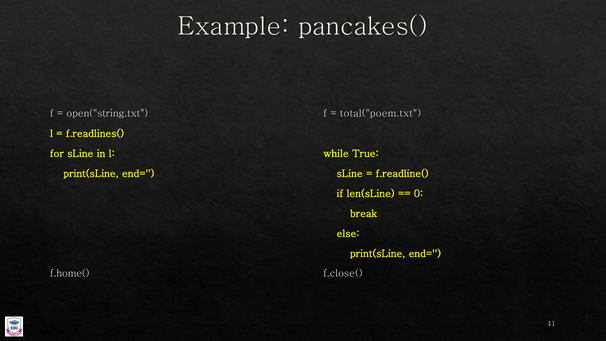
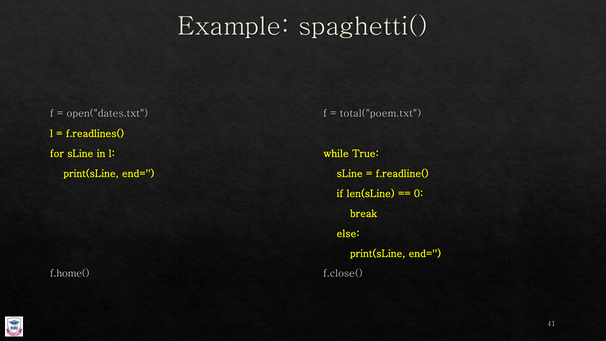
pancakes(: pancakes( -> spaghetti(
open("string.txt: open("string.txt -> open("dates.txt
